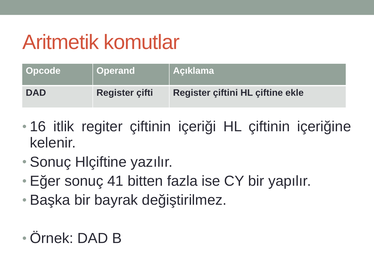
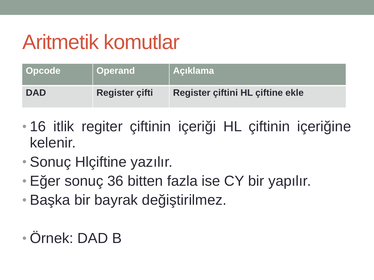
41: 41 -> 36
